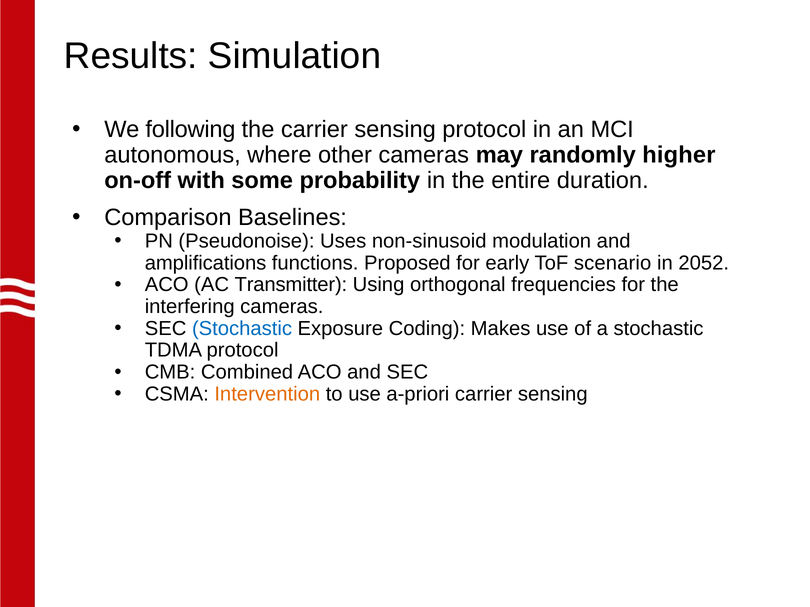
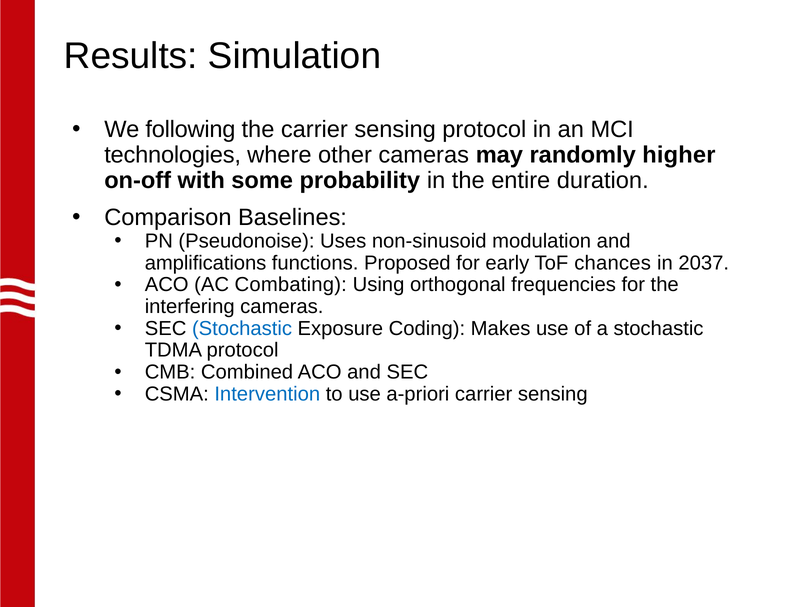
autonomous: autonomous -> technologies
scenario: scenario -> chances
2052: 2052 -> 2037
Transmitter: Transmitter -> Combating
Intervention colour: orange -> blue
